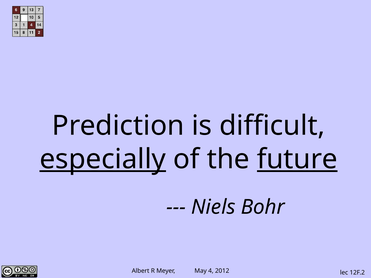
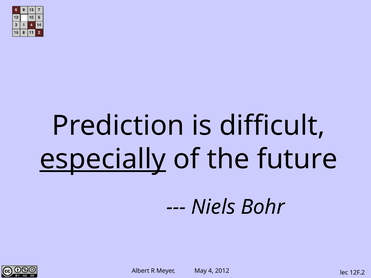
future underline: present -> none
